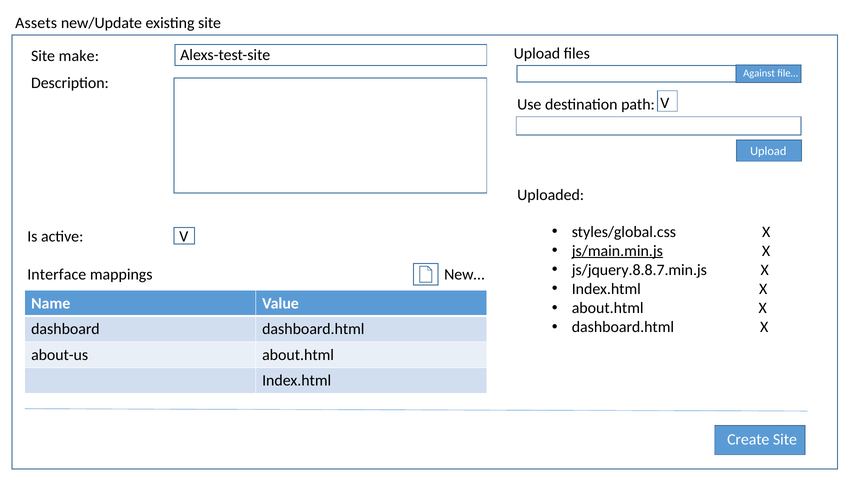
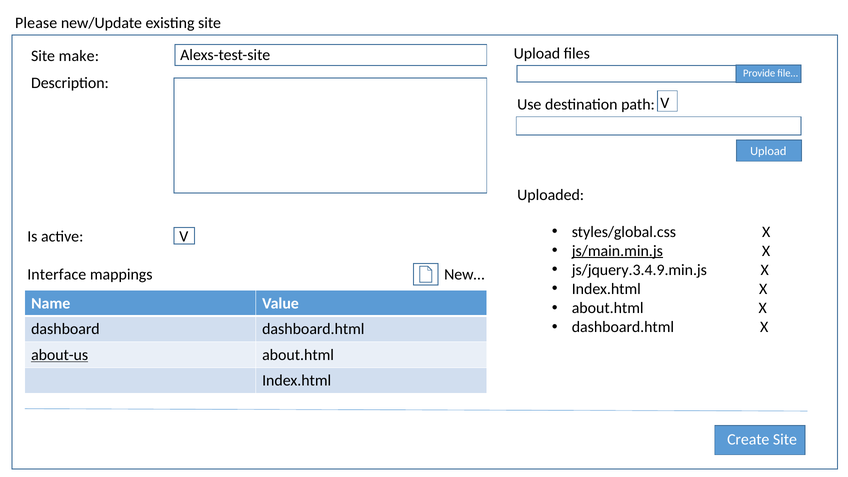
Assets: Assets -> Please
Against: Against -> Provide
js/jquery.8.8.7.min.js: js/jquery.8.8.7.min.js -> js/jquery.3.4.9.min.js
about-us underline: none -> present
